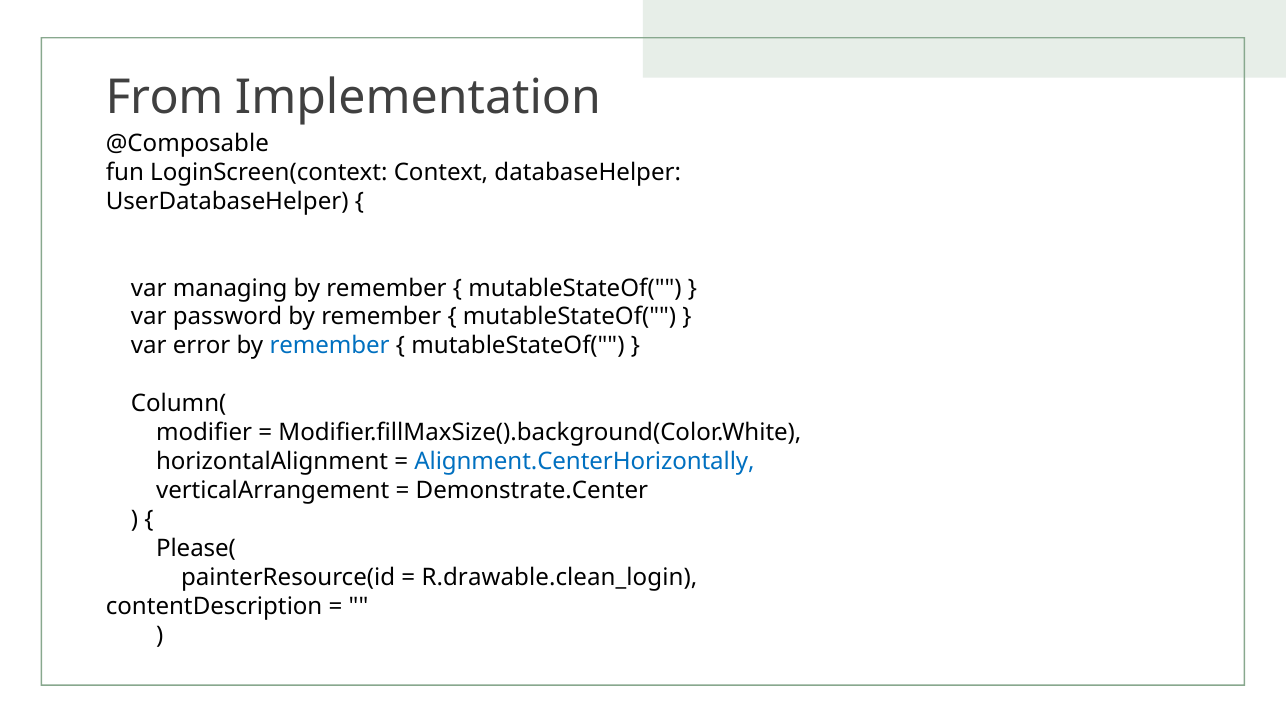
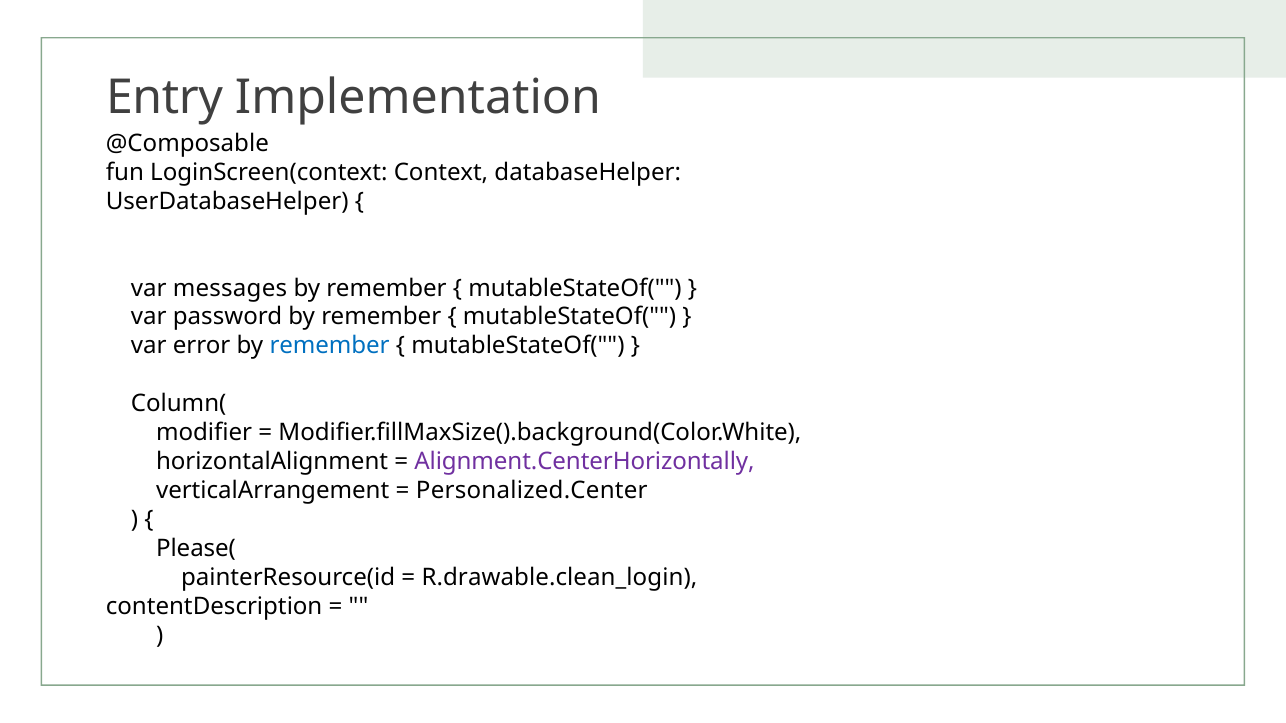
From: From -> Entry
managing: managing -> messages
Alignment.CenterHorizontally colour: blue -> purple
Demonstrate.Center: Demonstrate.Center -> Personalized.Center
